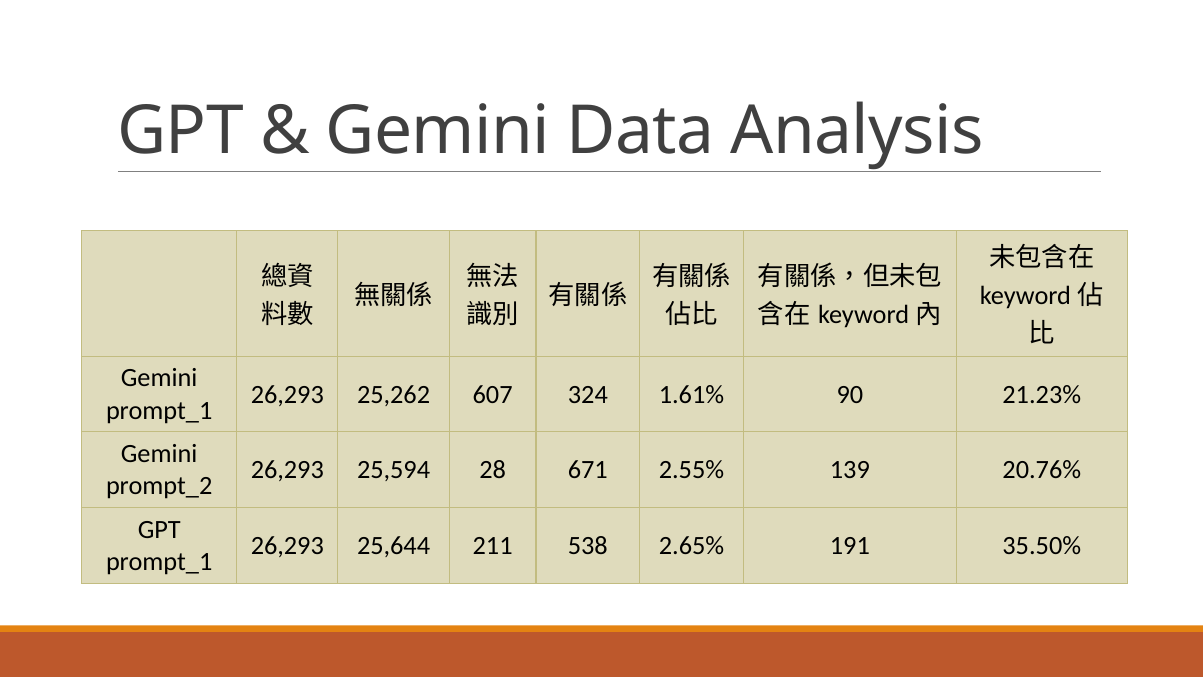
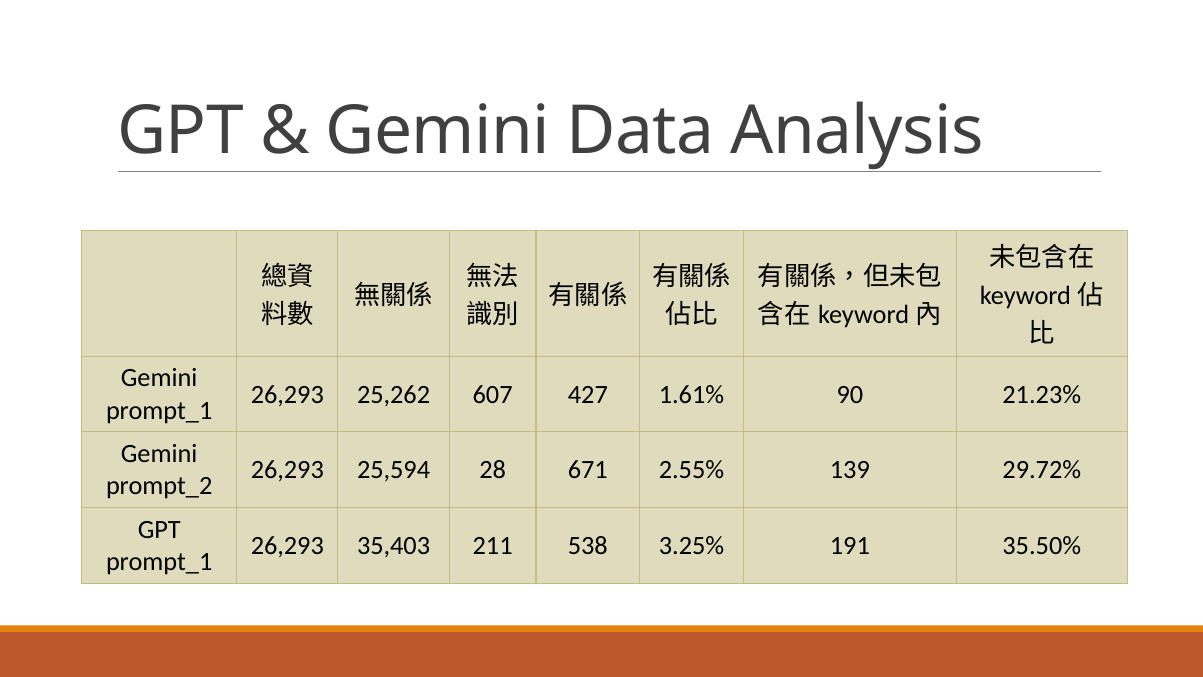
324: 324 -> 427
20.76%: 20.76% -> 29.72%
25,644: 25,644 -> 35,403
2.65%: 2.65% -> 3.25%
